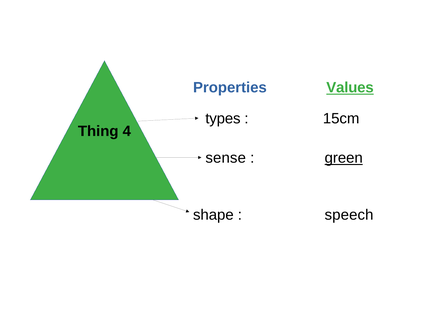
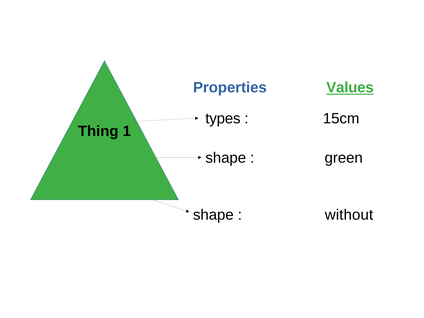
4: 4 -> 1
sense at (226, 158): sense -> shape
green underline: present -> none
speech: speech -> without
